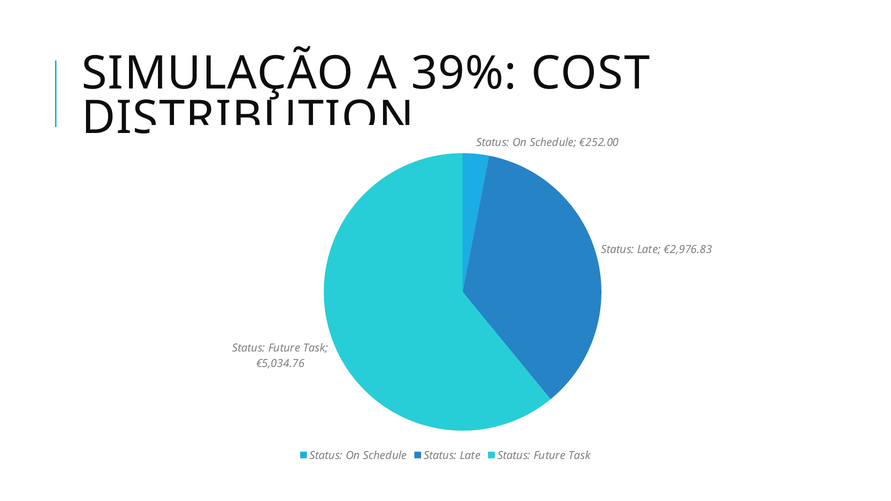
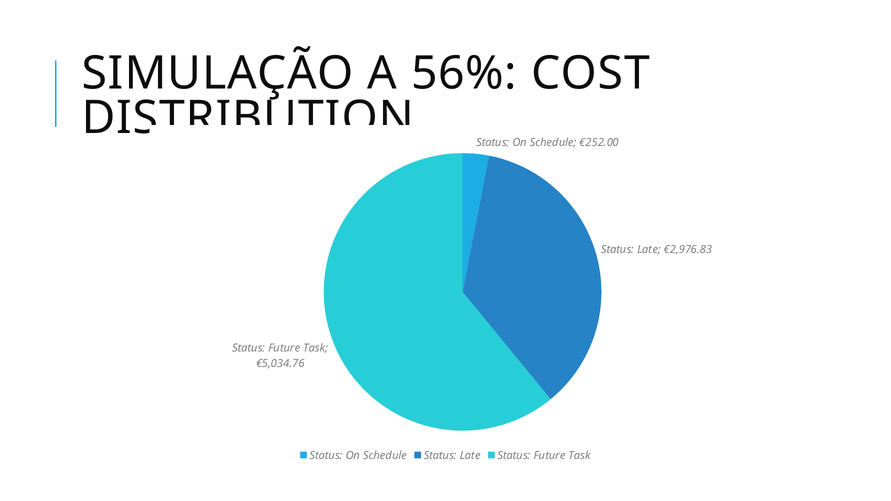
39%: 39% -> 56%
